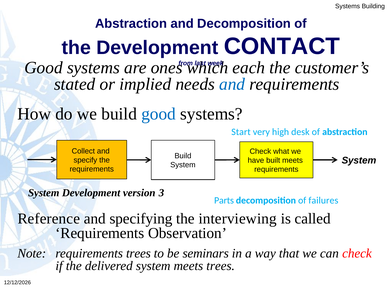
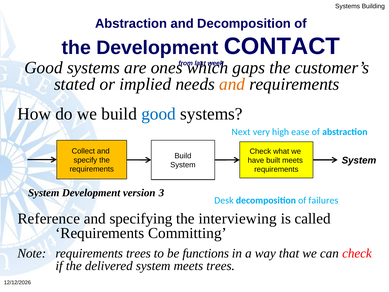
each: each -> gaps
and at (232, 84) colour: blue -> orange
Start: Start -> Next
desk: desk -> ease
Parts: Parts -> Desk
Observation: Observation -> Committing
seminars: seminars -> functions
